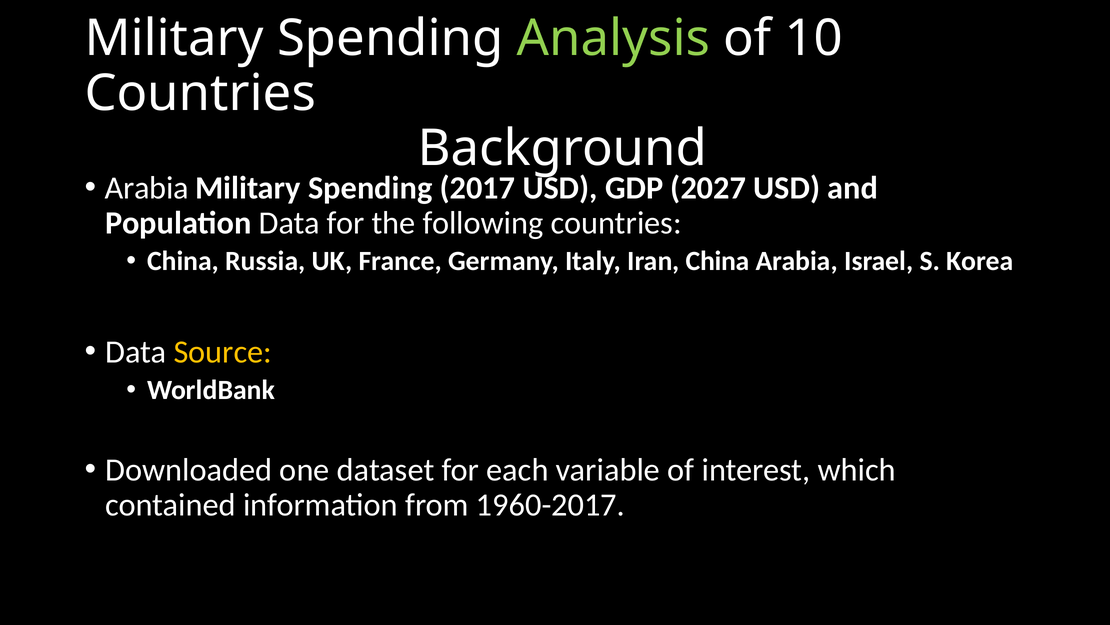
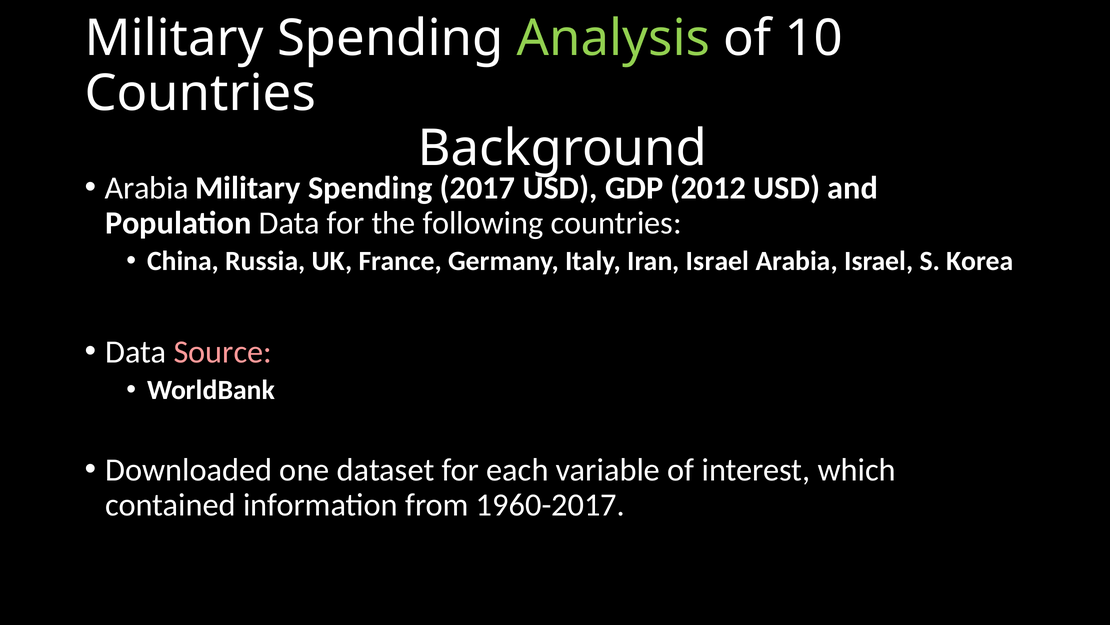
2027: 2027 -> 2012
Iran China: China -> Israel
Source colour: yellow -> pink
